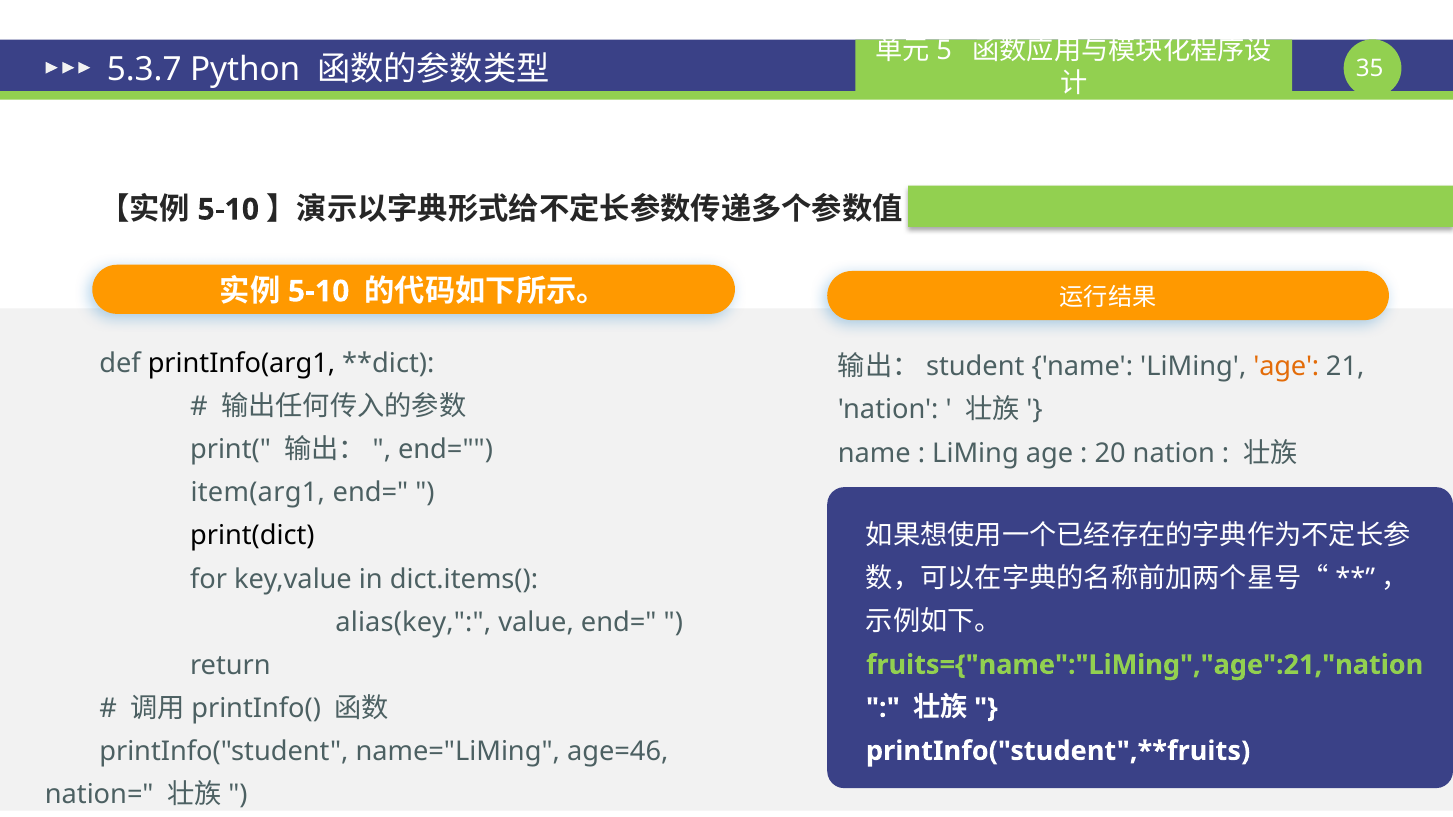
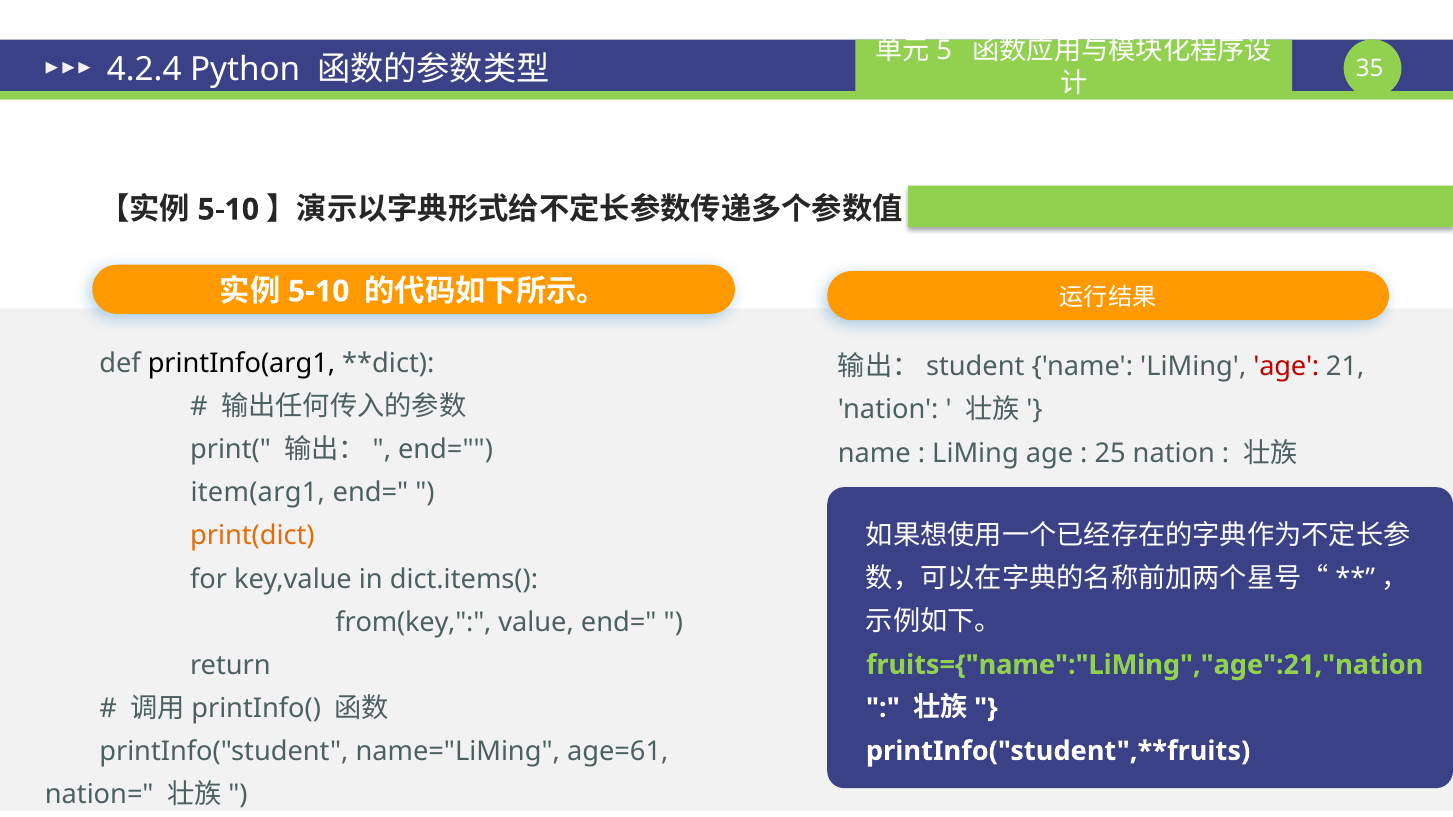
5.3.7: 5.3.7 -> 4.2.4
age at (1286, 367) colour: orange -> red
20: 20 -> 25
print(dict colour: black -> orange
alias(key: alias(key -> from(key
age=46: age=46 -> age=61
